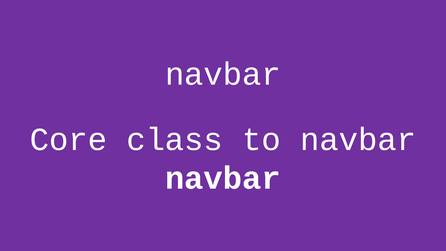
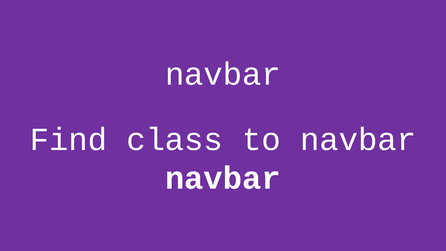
Core: Core -> Find
